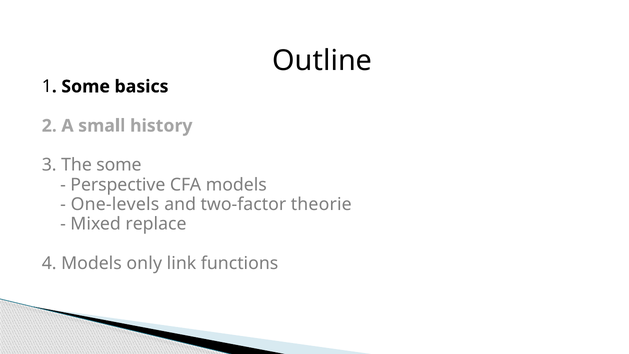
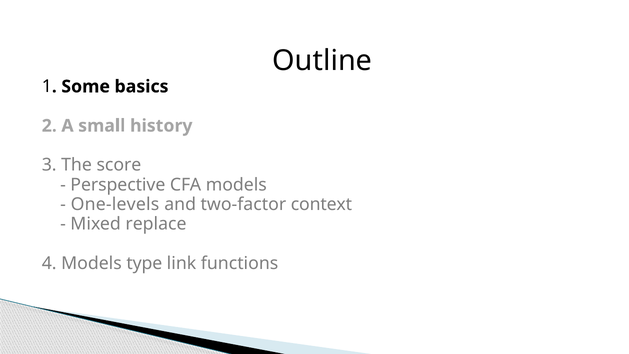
The some: some -> score
theorie: theorie -> context
only: only -> type
